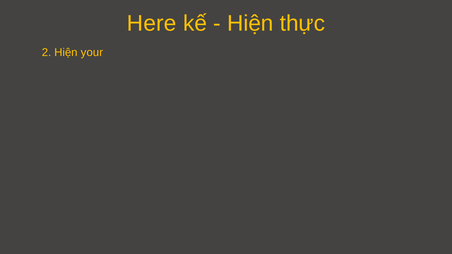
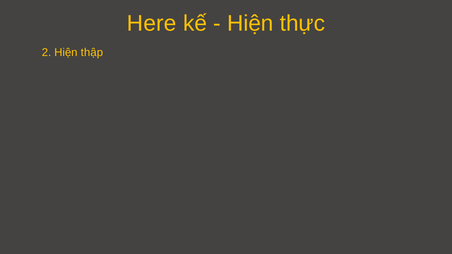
your: your -> thập
